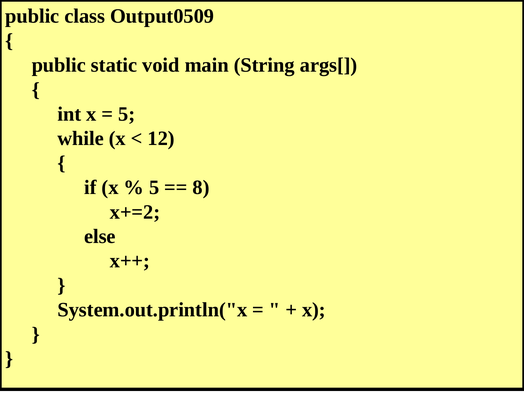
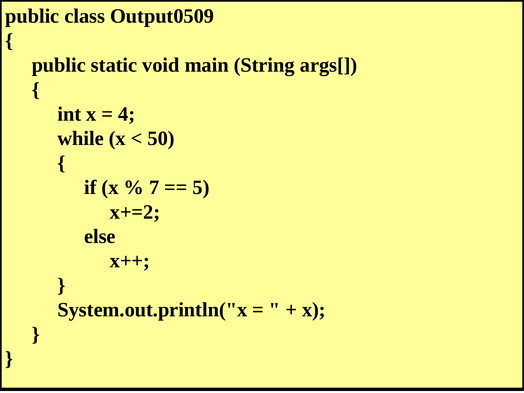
5 at (127, 114): 5 -> 4
12: 12 -> 50
5 at (154, 187): 5 -> 7
8: 8 -> 5
